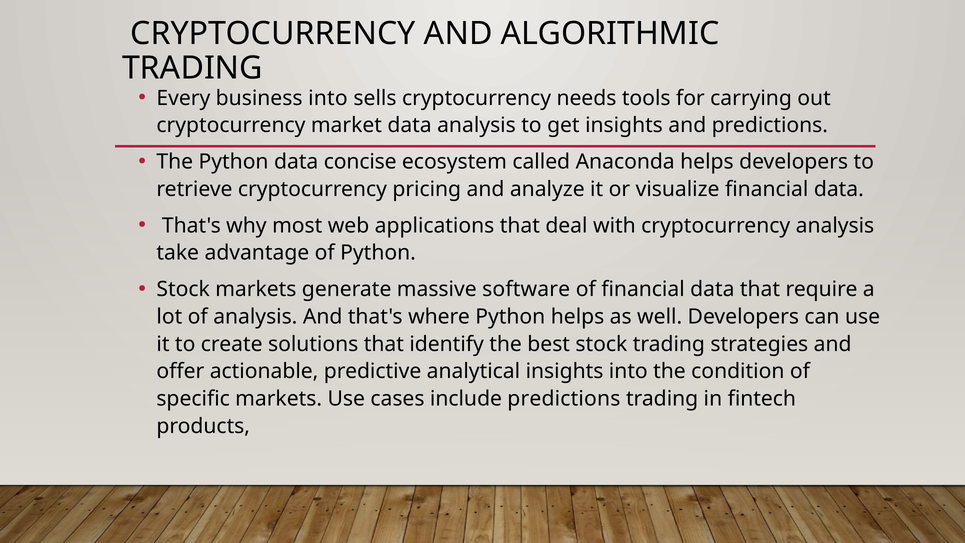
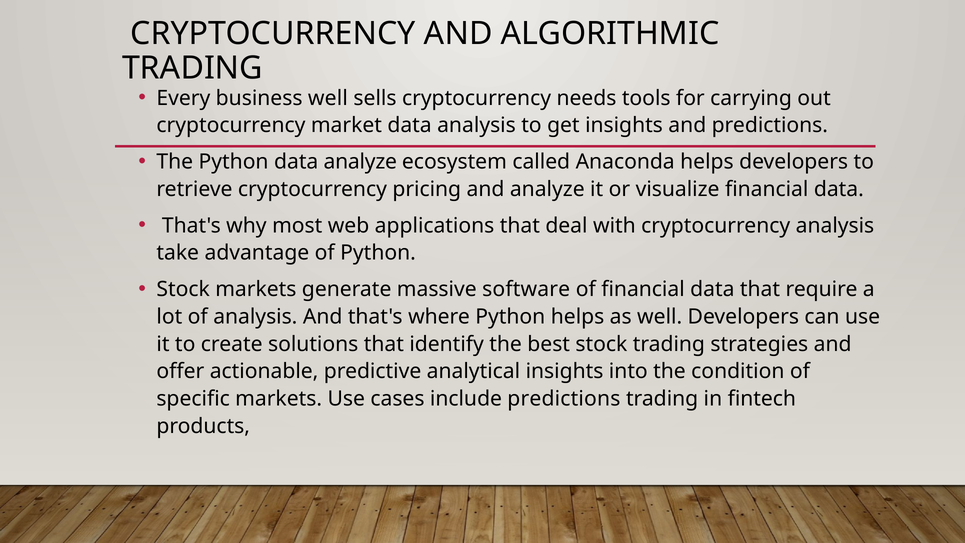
business into: into -> well
data concise: concise -> analyze
